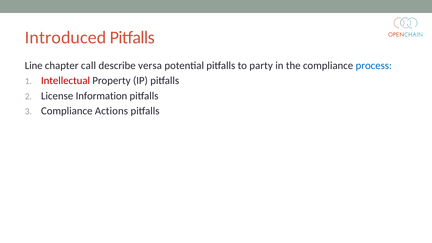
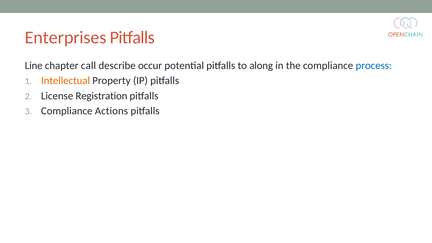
Introduced: Introduced -> Enterprises
versa: versa -> occur
party: party -> along
Intellectual colour: red -> orange
Information: Information -> Registration
